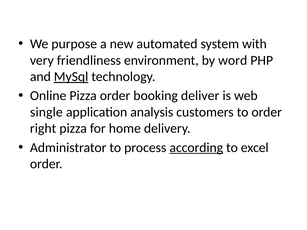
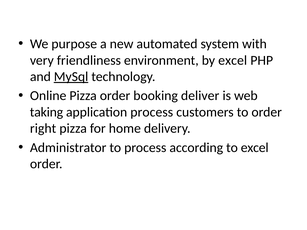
by word: word -> excel
single: single -> taking
application analysis: analysis -> process
according underline: present -> none
